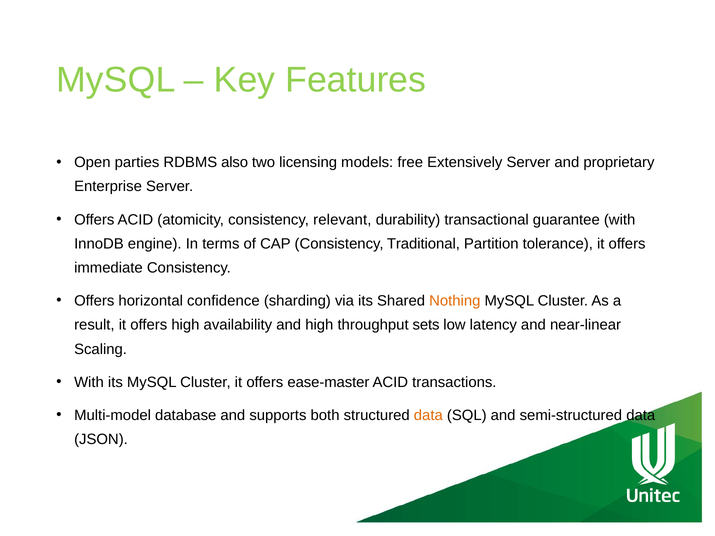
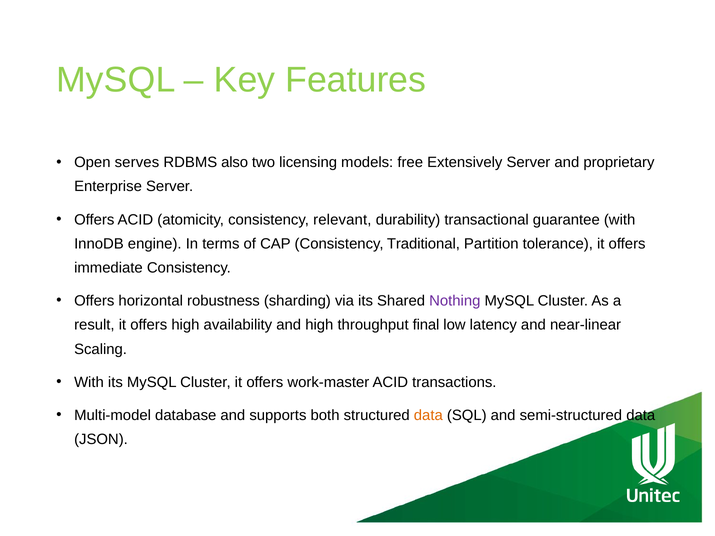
parties: parties -> serves
confidence: confidence -> robustness
Nothing colour: orange -> purple
sets: sets -> final
ease-master: ease-master -> work-master
